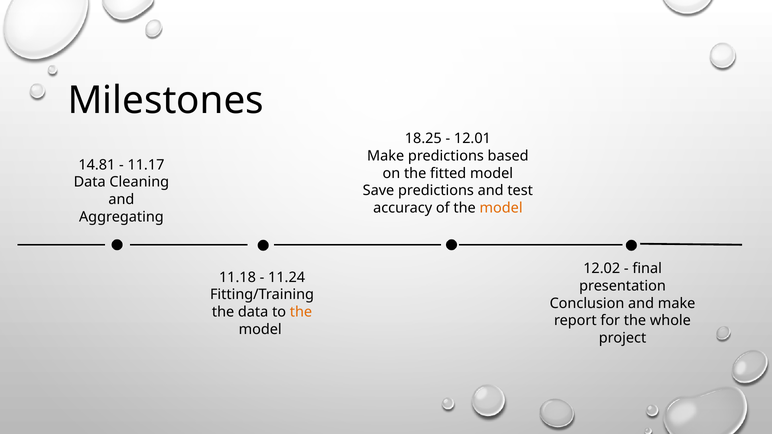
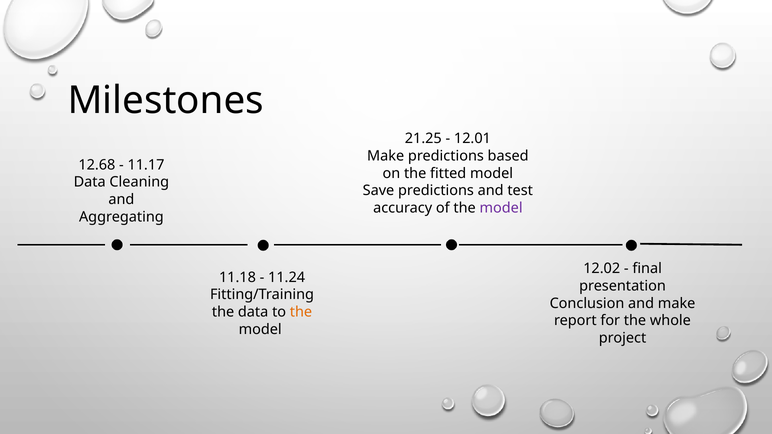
18.25: 18.25 -> 21.25
14.81: 14.81 -> 12.68
model at (501, 208) colour: orange -> purple
